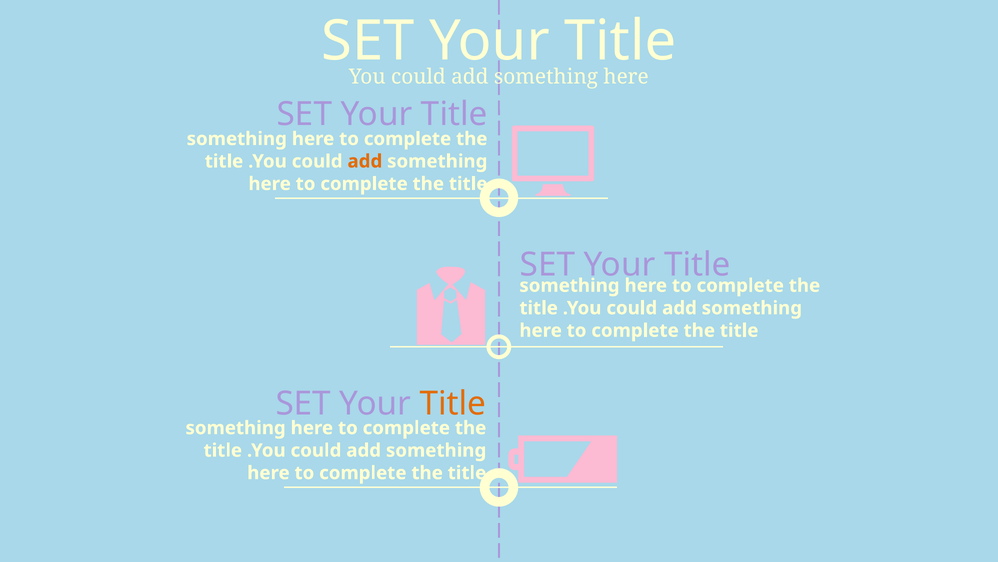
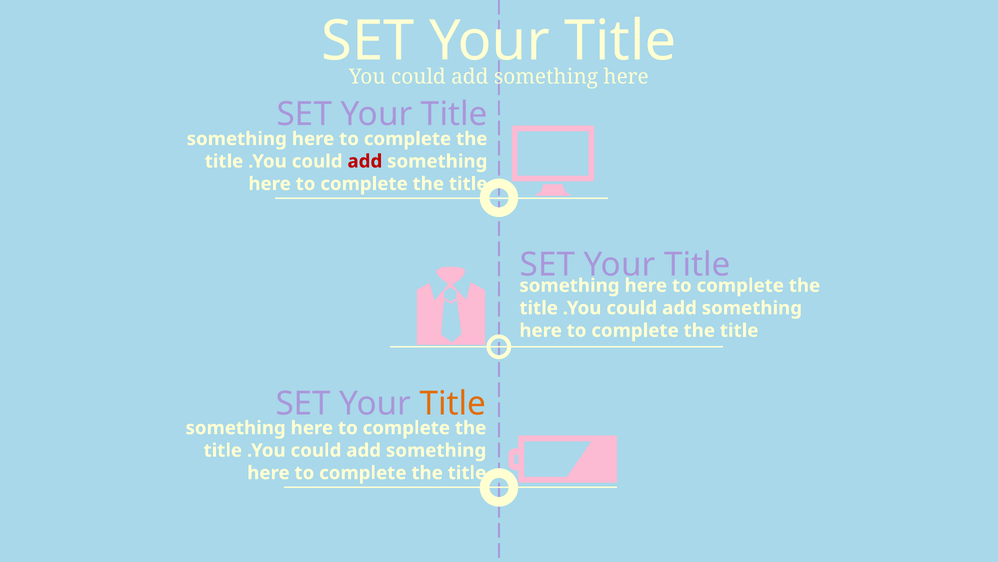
add at (365, 161) colour: orange -> red
